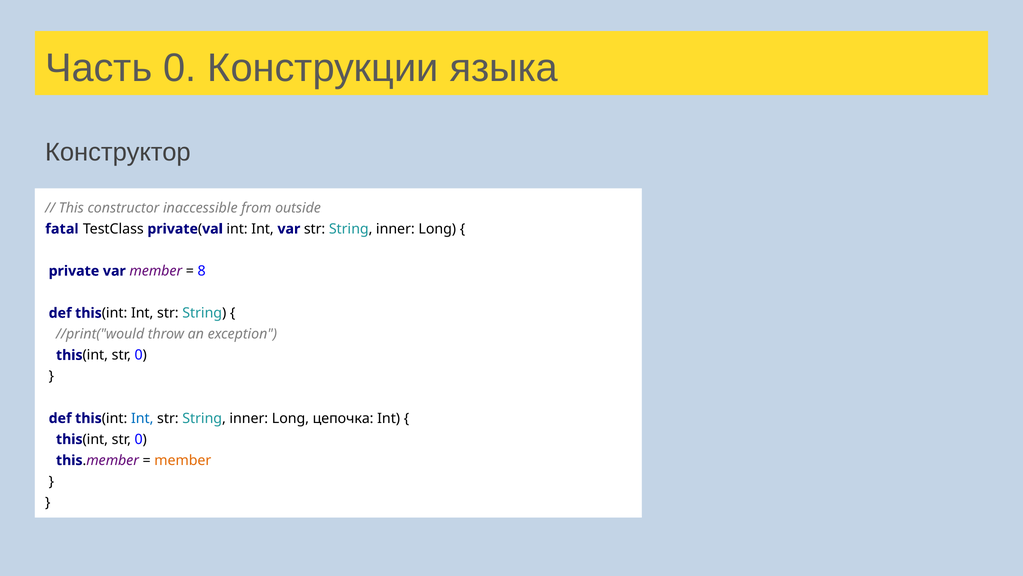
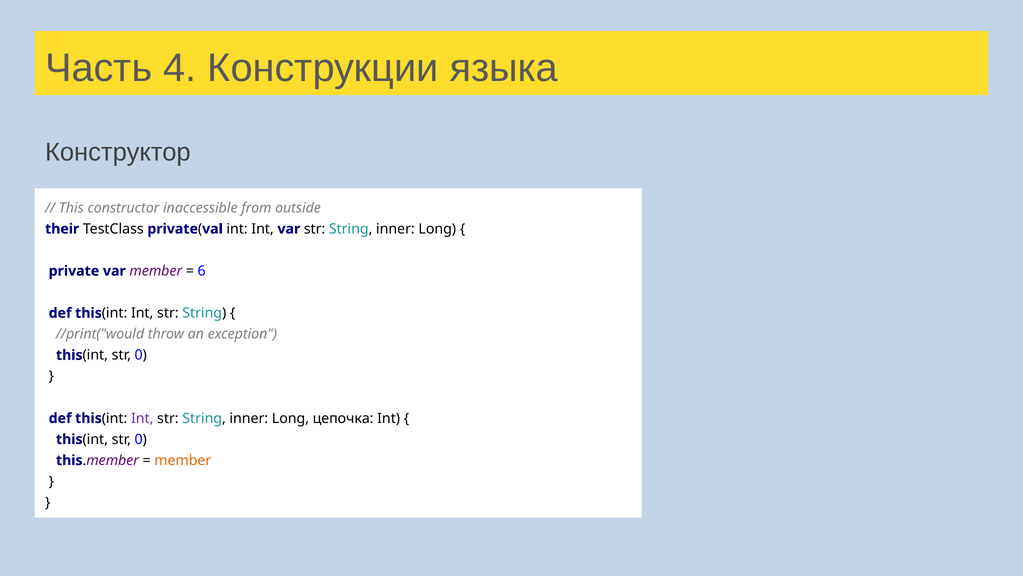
Часть 0: 0 -> 4
fatal: fatal -> their
8: 8 -> 6
Int at (142, 418) colour: blue -> purple
